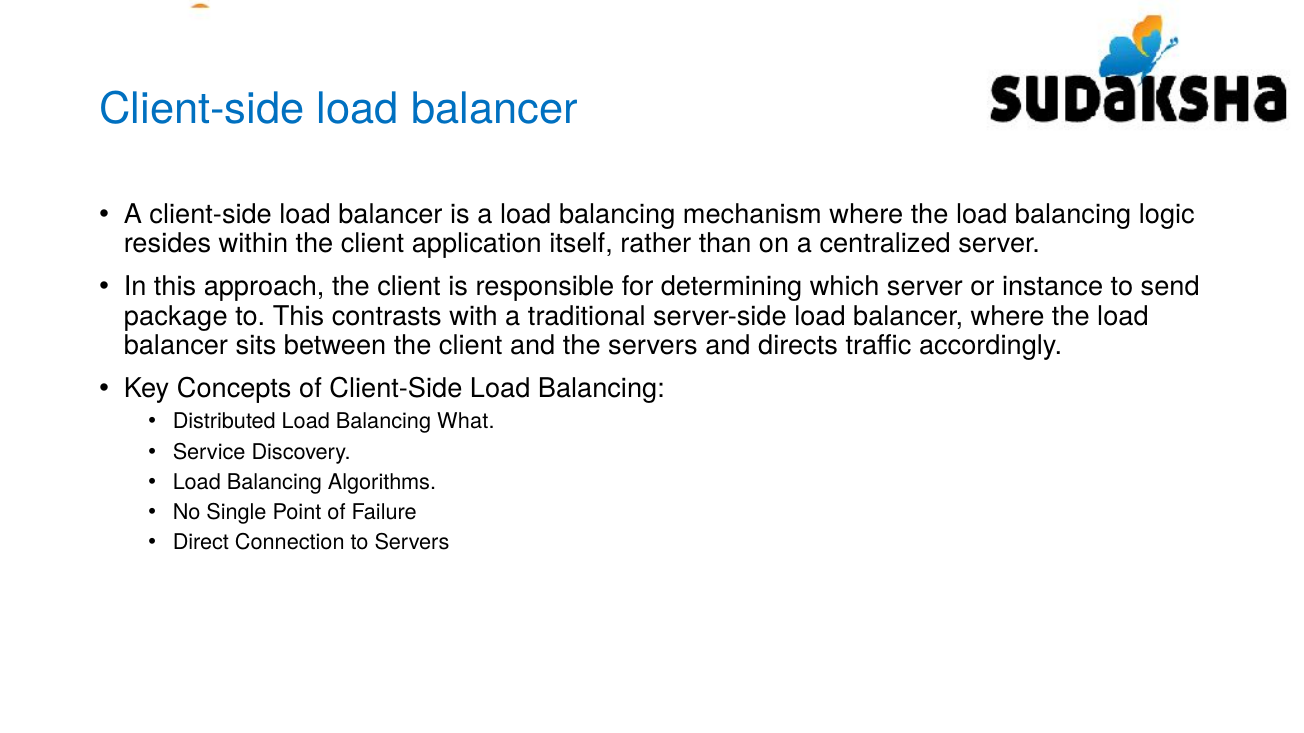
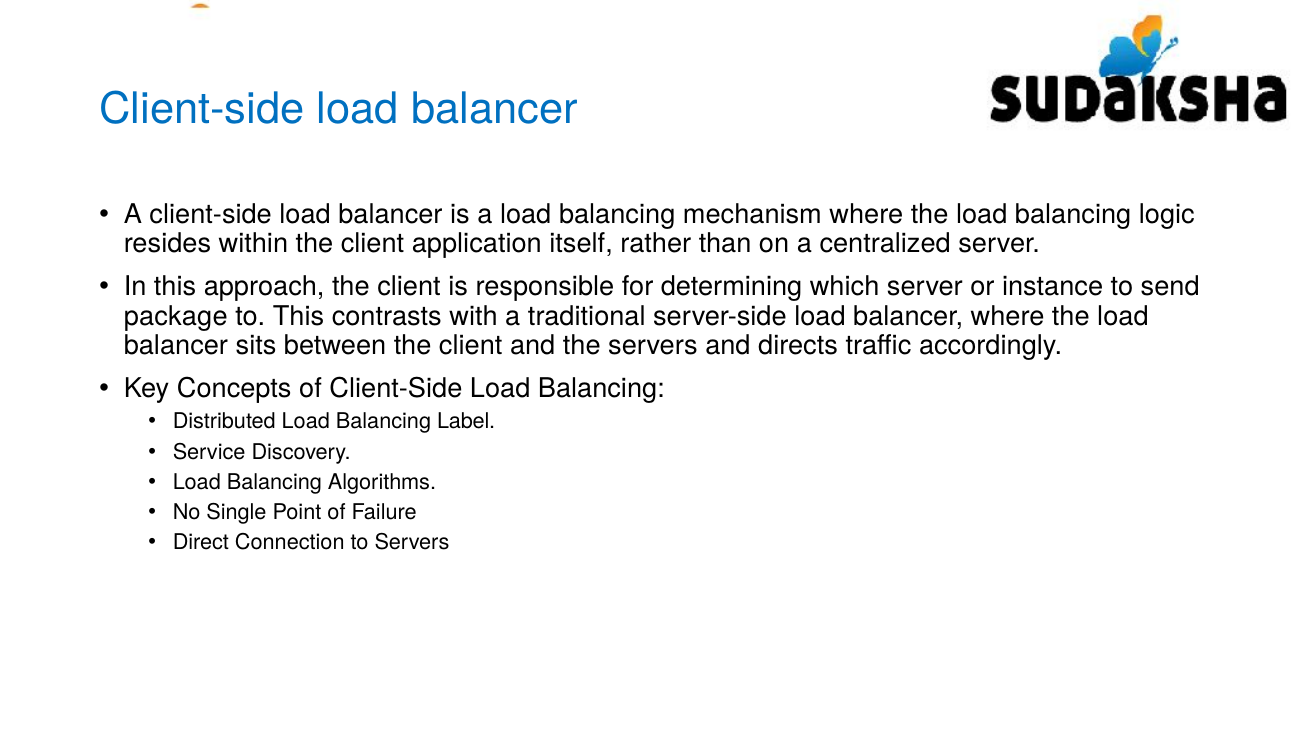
What: What -> Label
